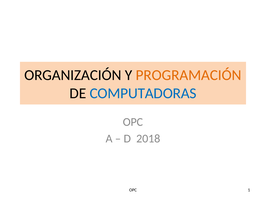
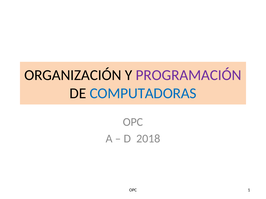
PROGRAMACIÓN colour: orange -> purple
